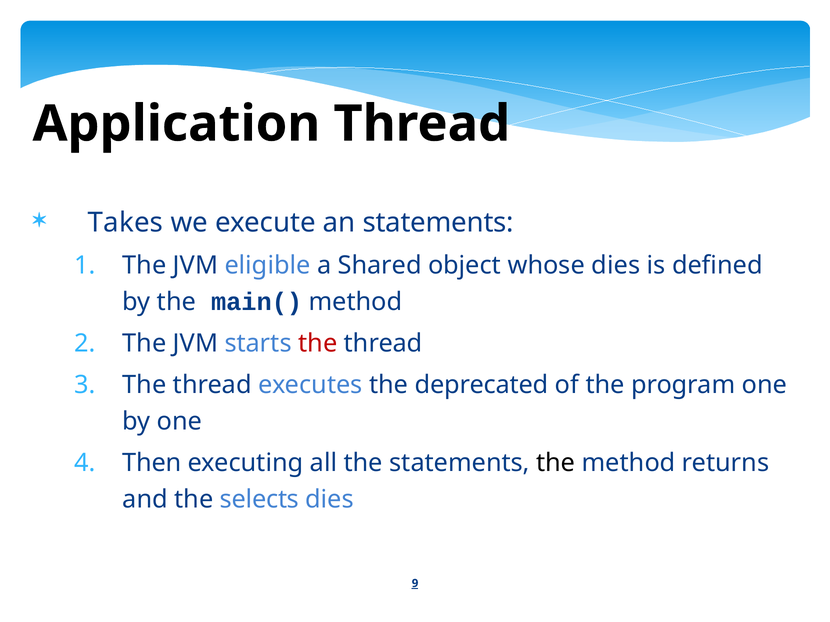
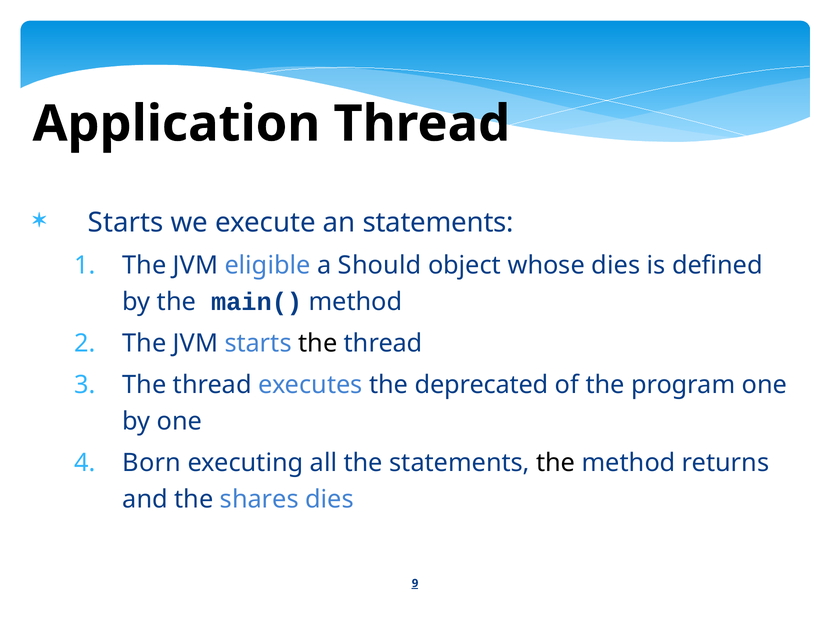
Takes at (125, 223): Takes -> Starts
Shared: Shared -> Should
the at (318, 344) colour: red -> black
Then: Then -> Born
selects: selects -> shares
